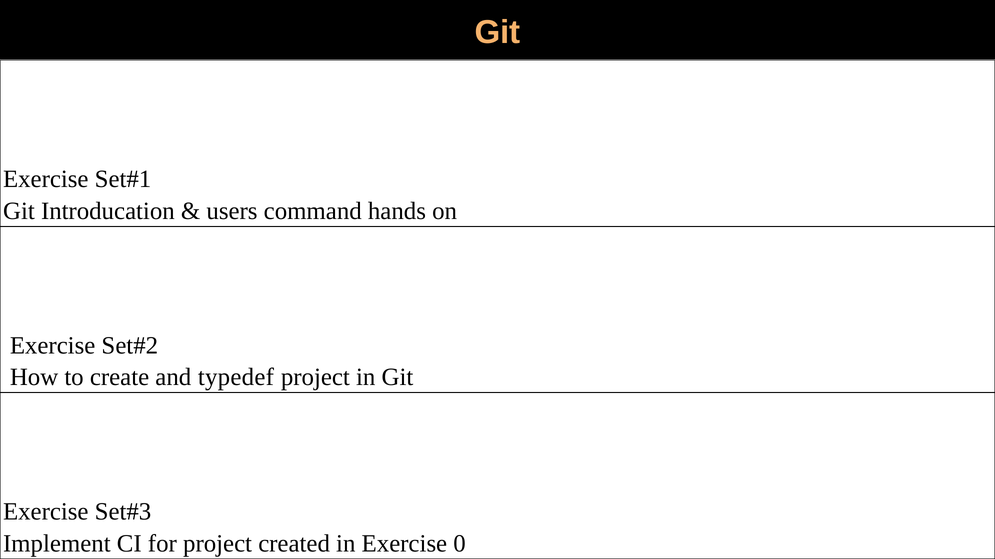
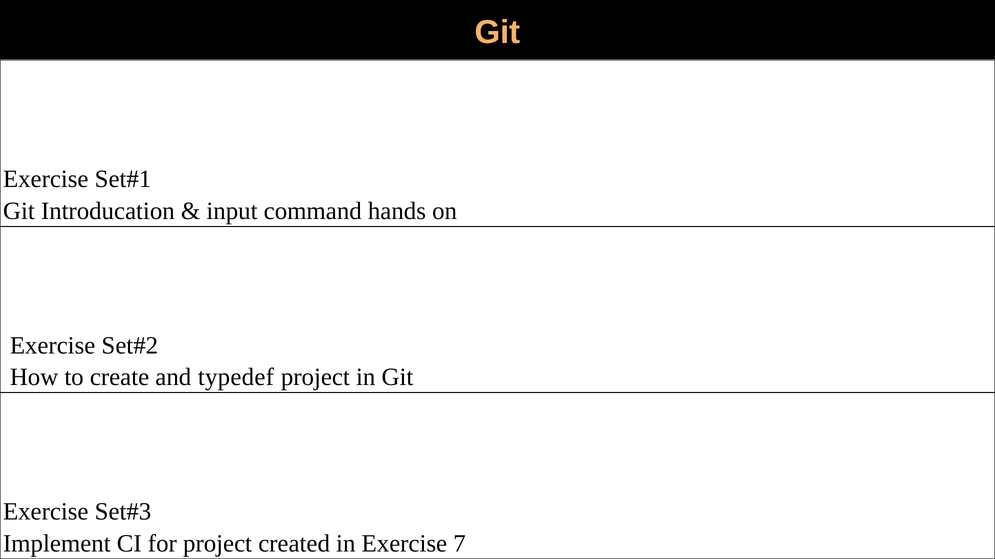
users: users -> input
0: 0 -> 7
